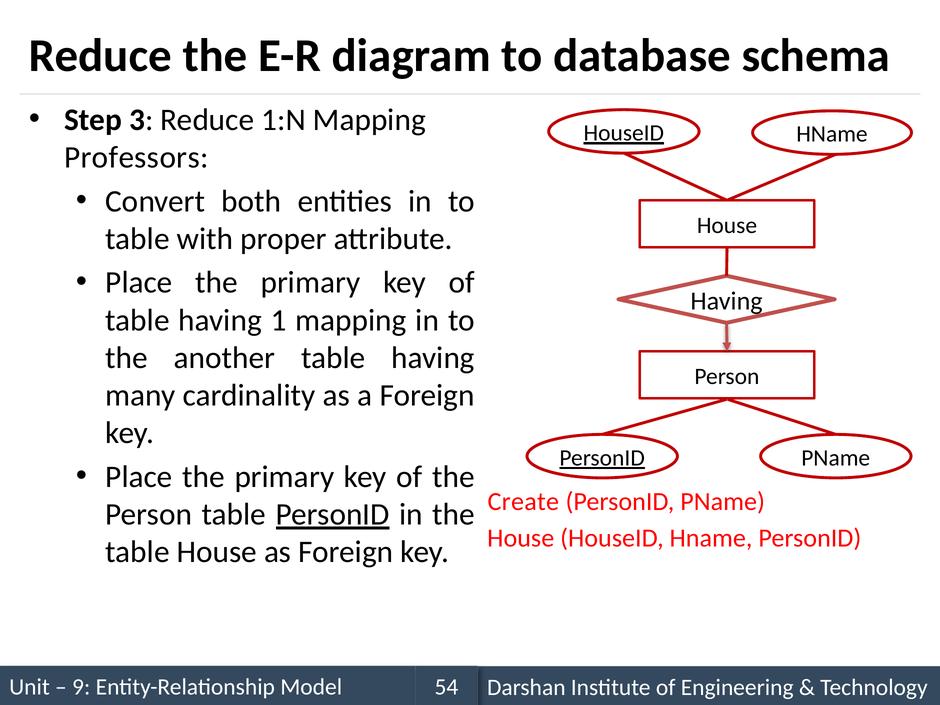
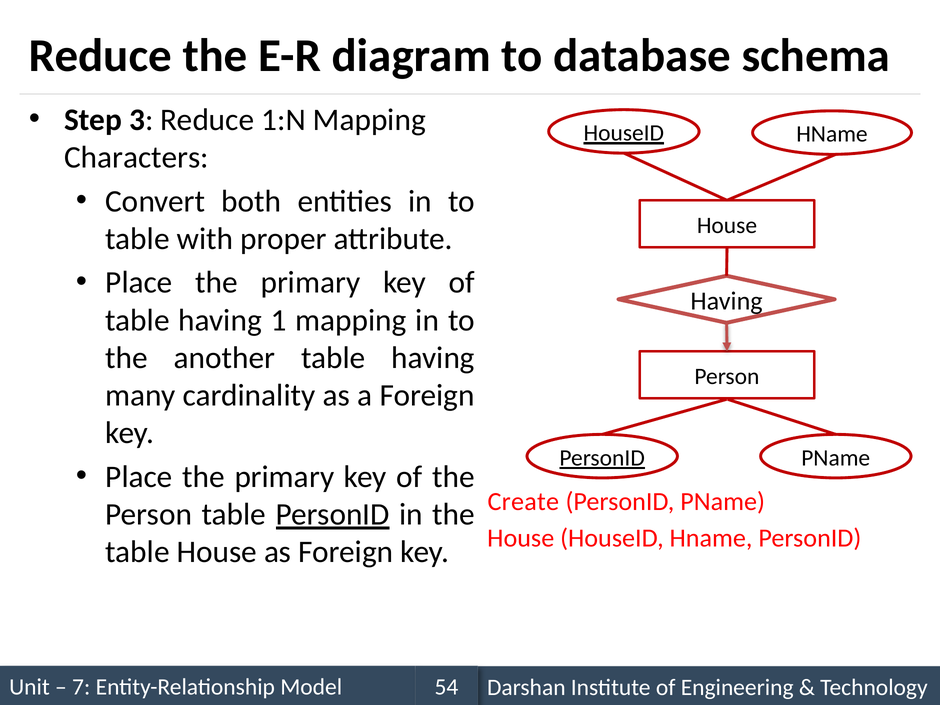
Professors: Professors -> Characters
9: 9 -> 7
